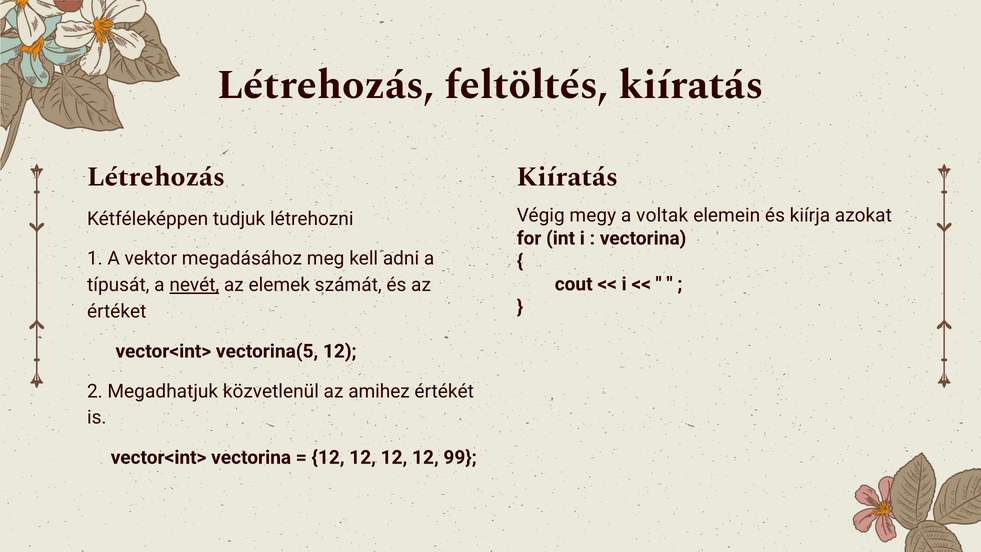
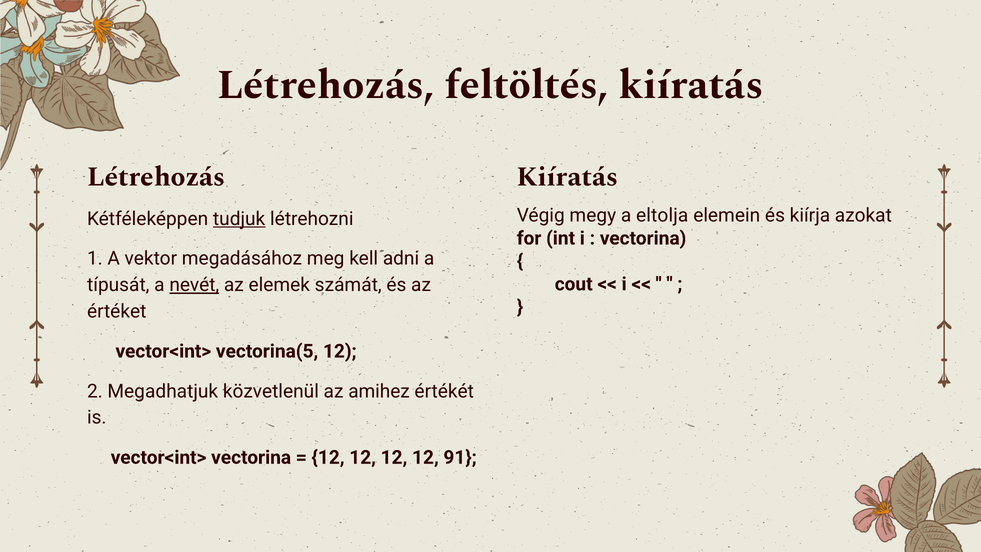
voltak: voltak -> eltolja
tudjuk underline: none -> present
99: 99 -> 91
